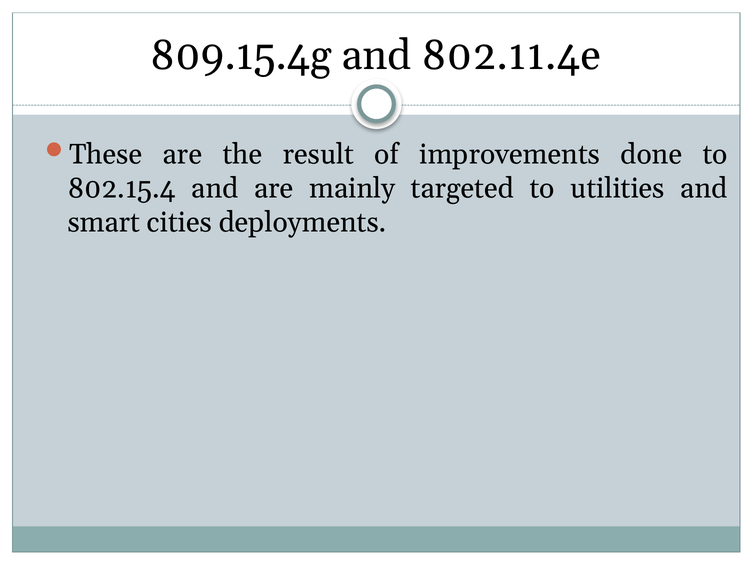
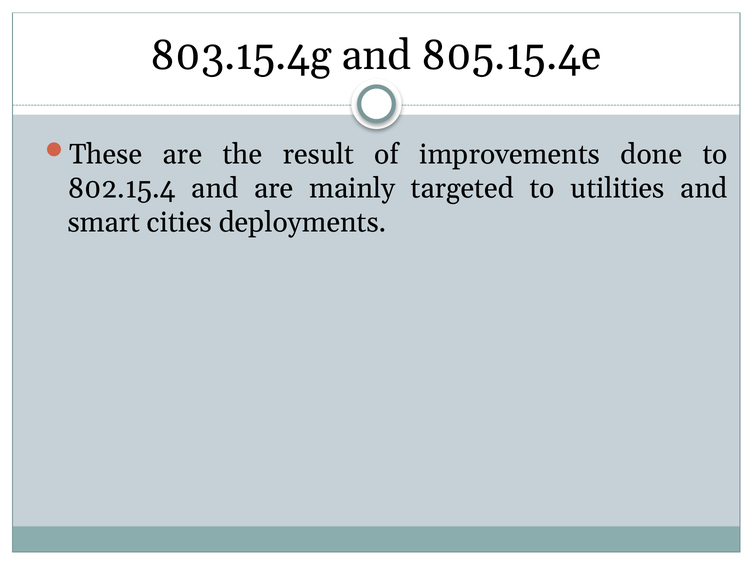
809.15.4g: 809.15.4g -> 803.15.4g
802.11.4e: 802.11.4e -> 805.15.4e
